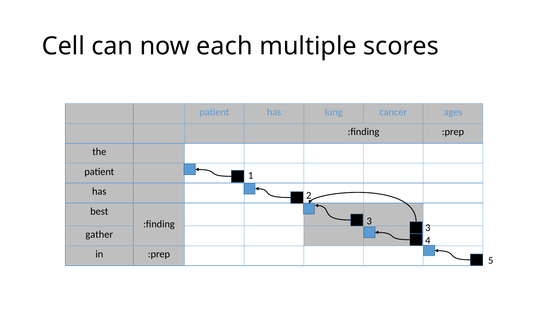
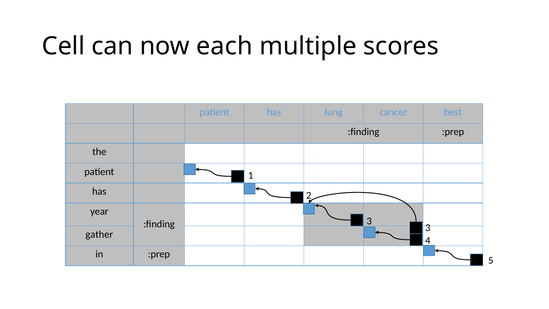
ages: ages -> best
best: best -> year
